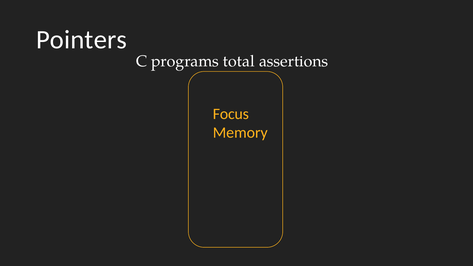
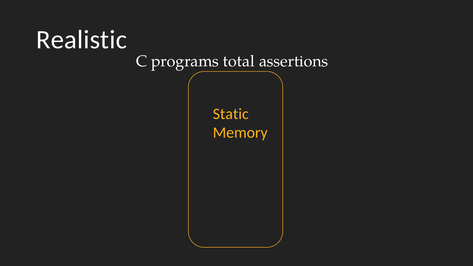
Pointers: Pointers -> Realistic
Focus: Focus -> Static
